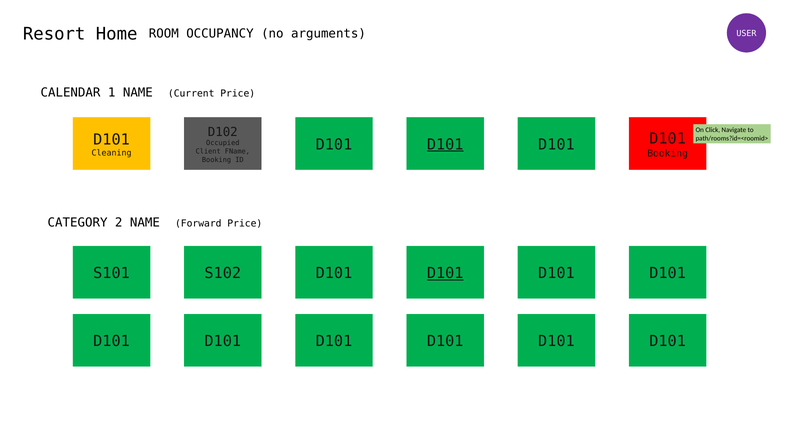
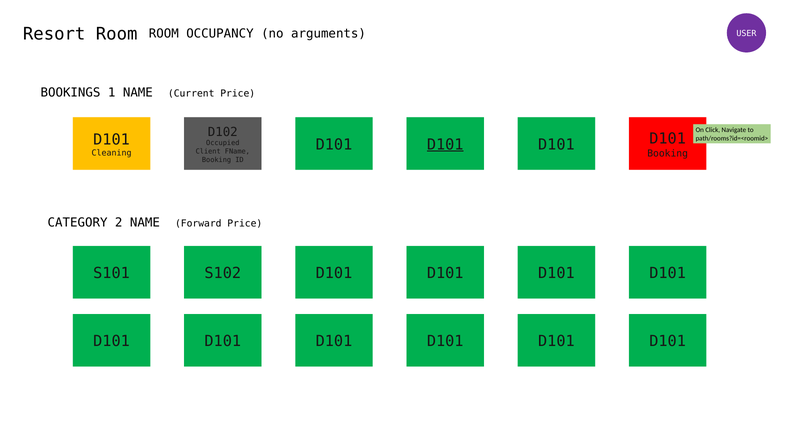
Resort Home: Home -> Room
CALENDAR: CALENDAR -> BOOKINGS
D101 at (445, 273) underline: present -> none
